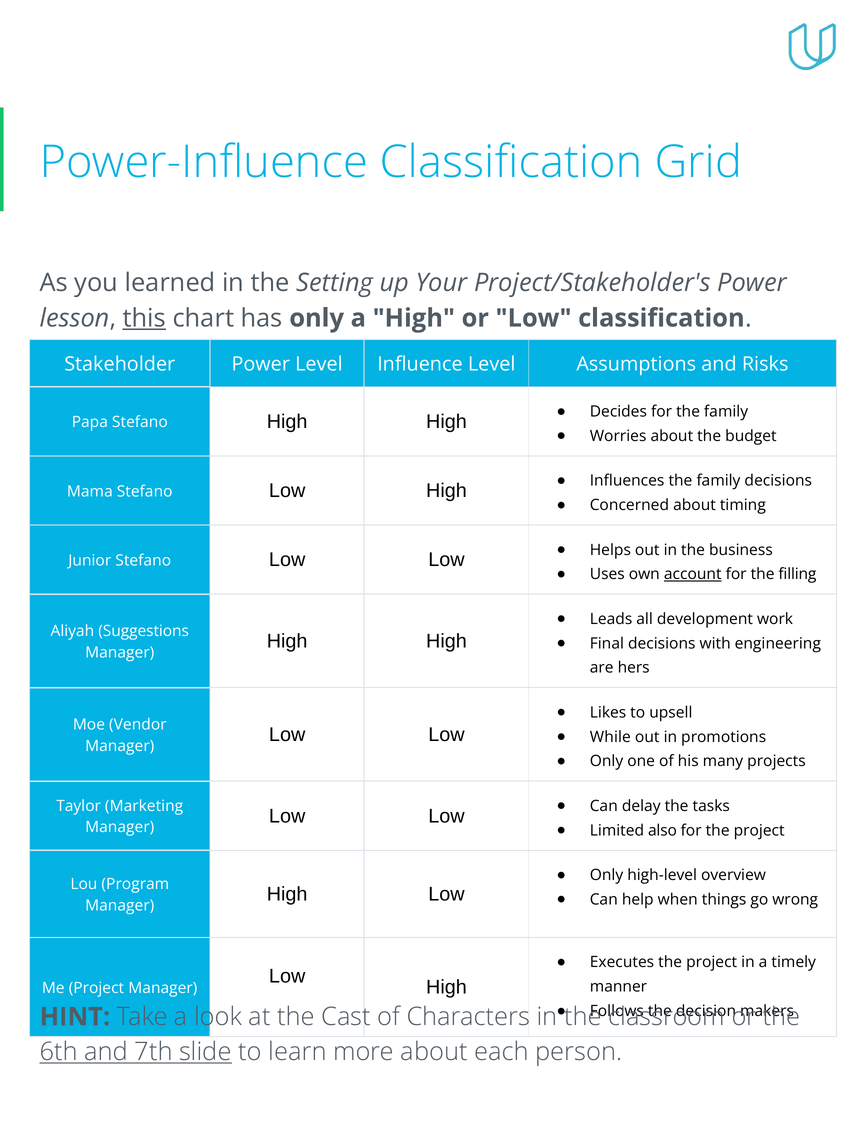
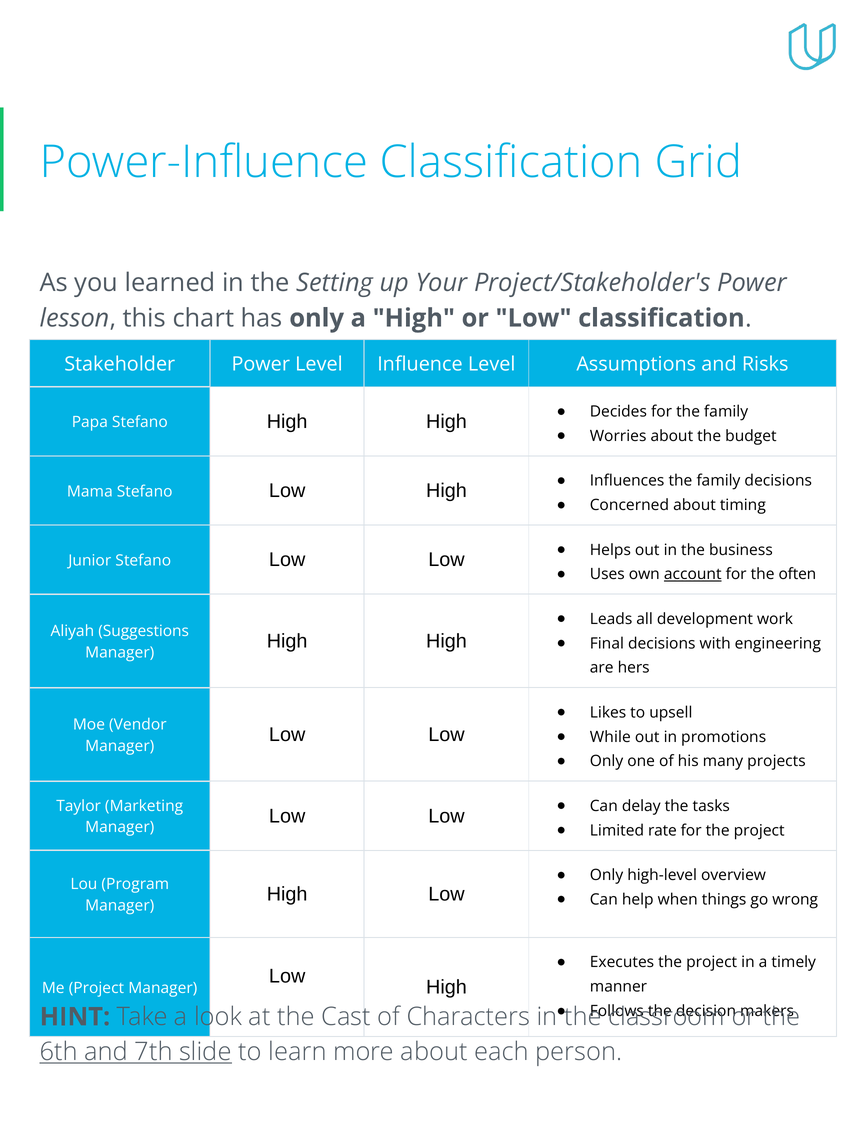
this underline: present -> none
filling: filling -> often
also: also -> rate
